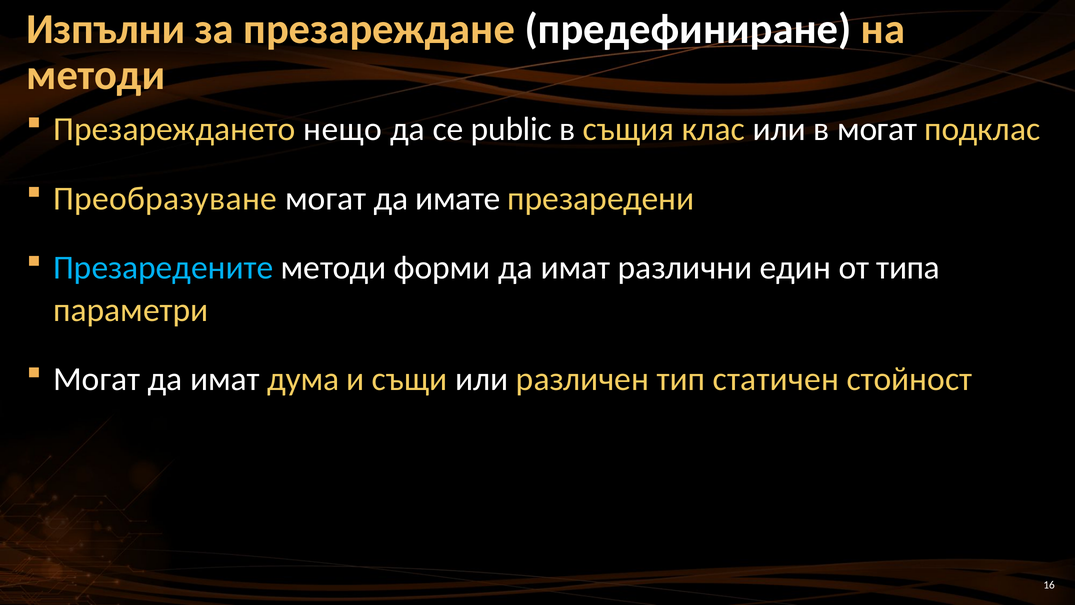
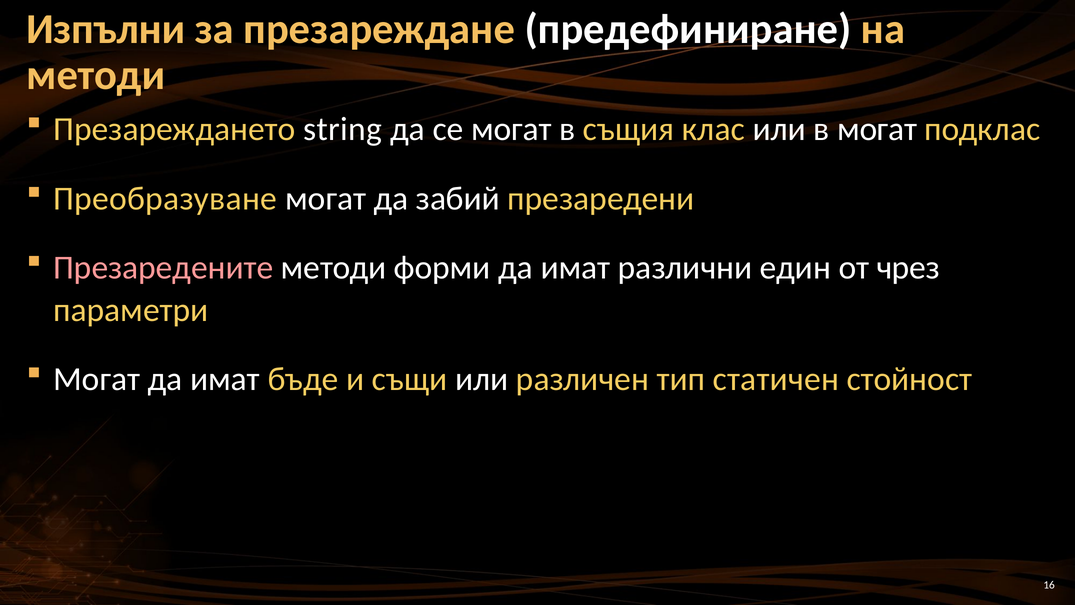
нещо: нещо -> string
се public: public -> могат
имате: имате -> забий
Презаредените colour: light blue -> pink
типа: типа -> чрез
дума: дума -> бъде
